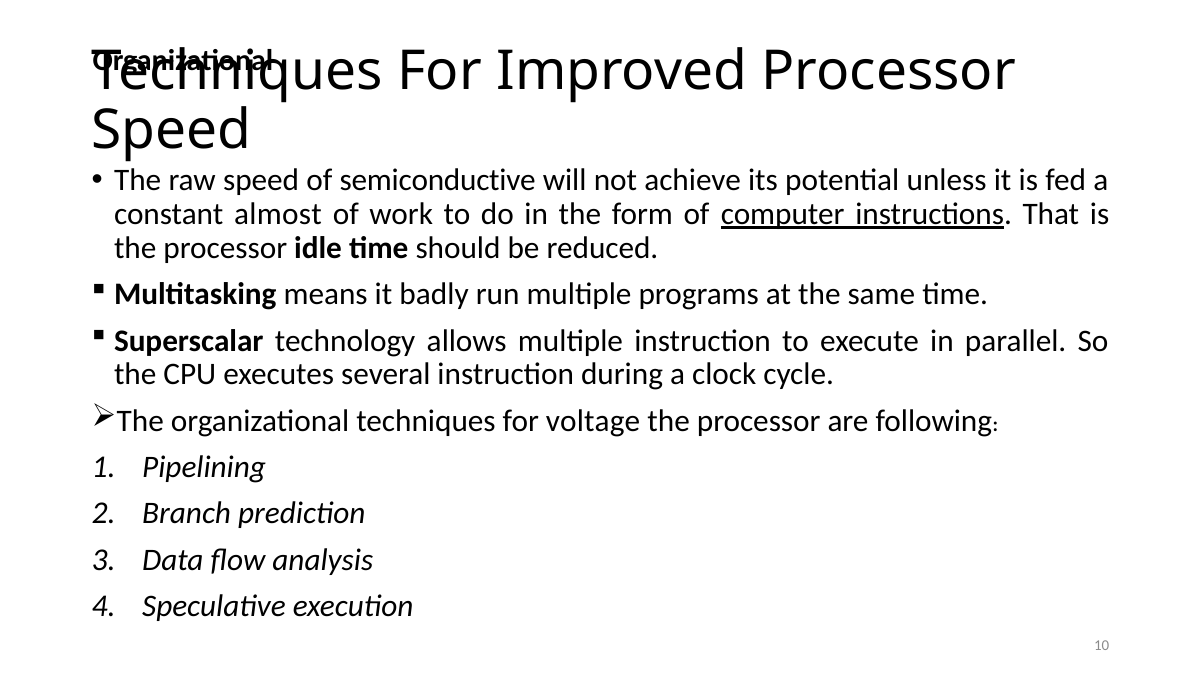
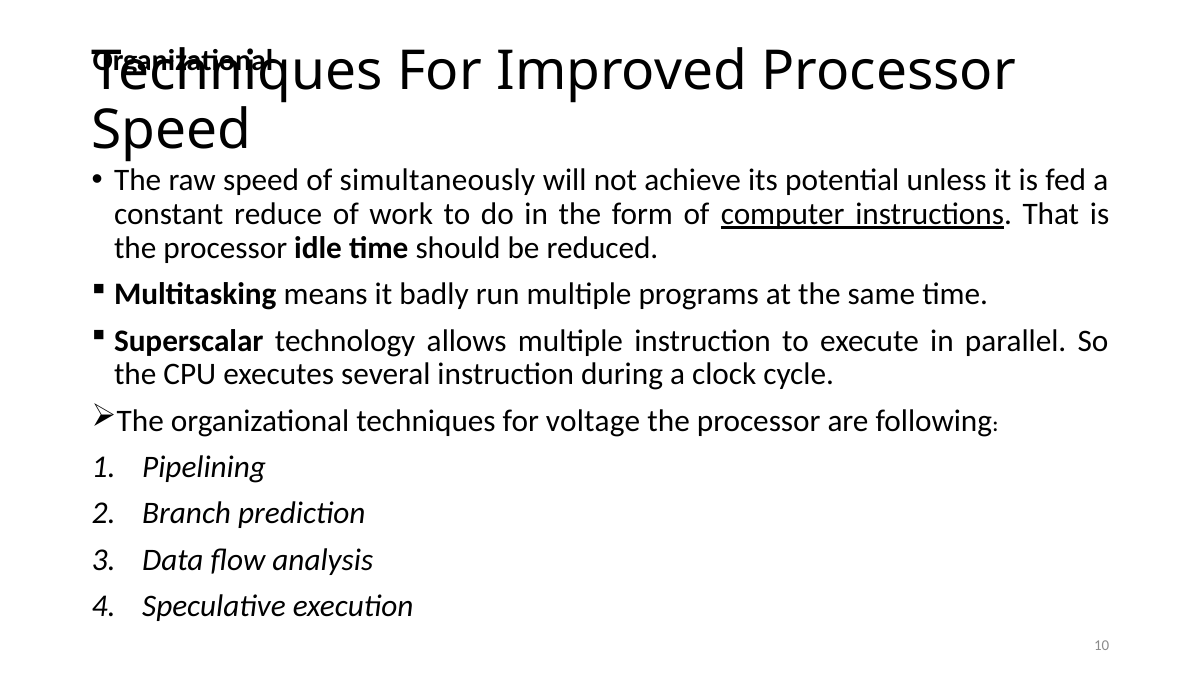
semiconductive: semiconductive -> simultaneously
almost: almost -> reduce
